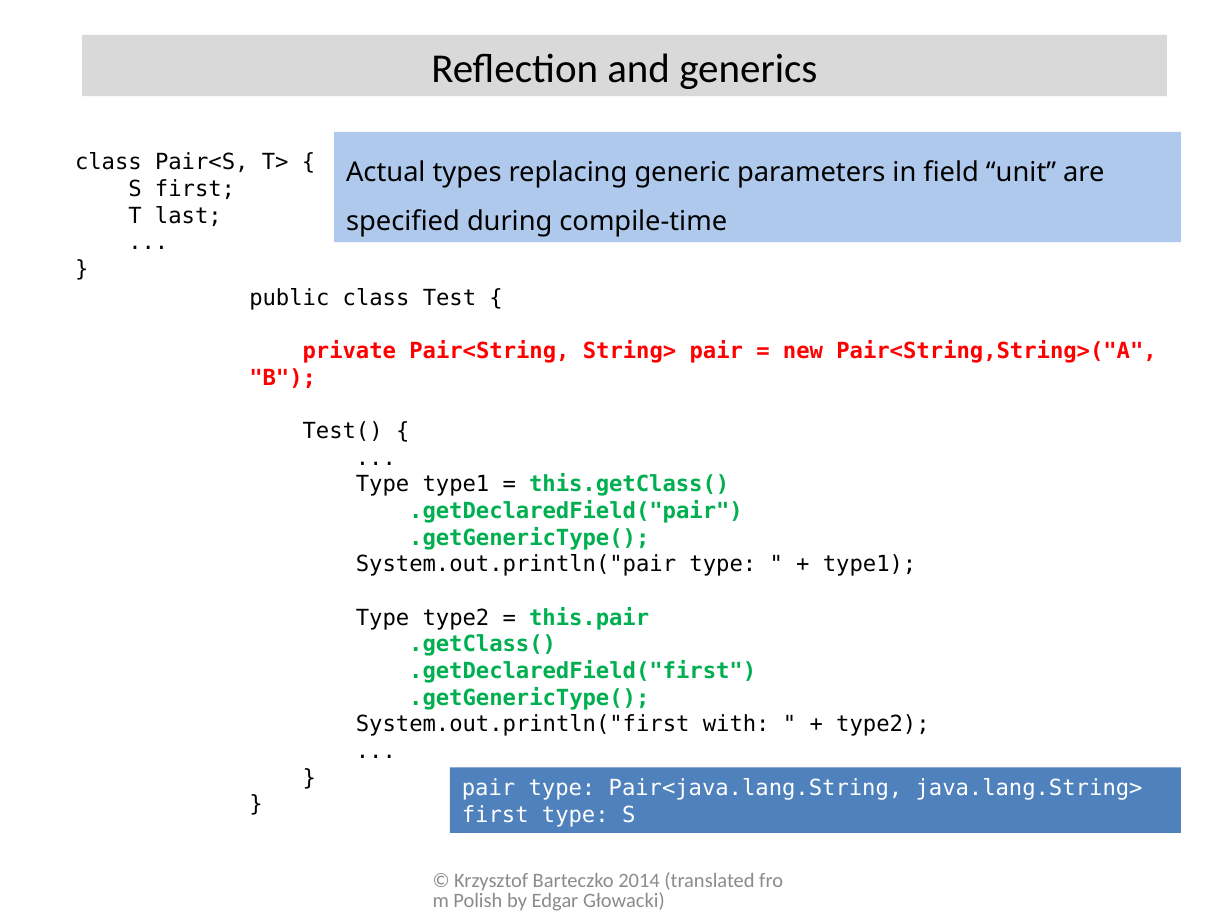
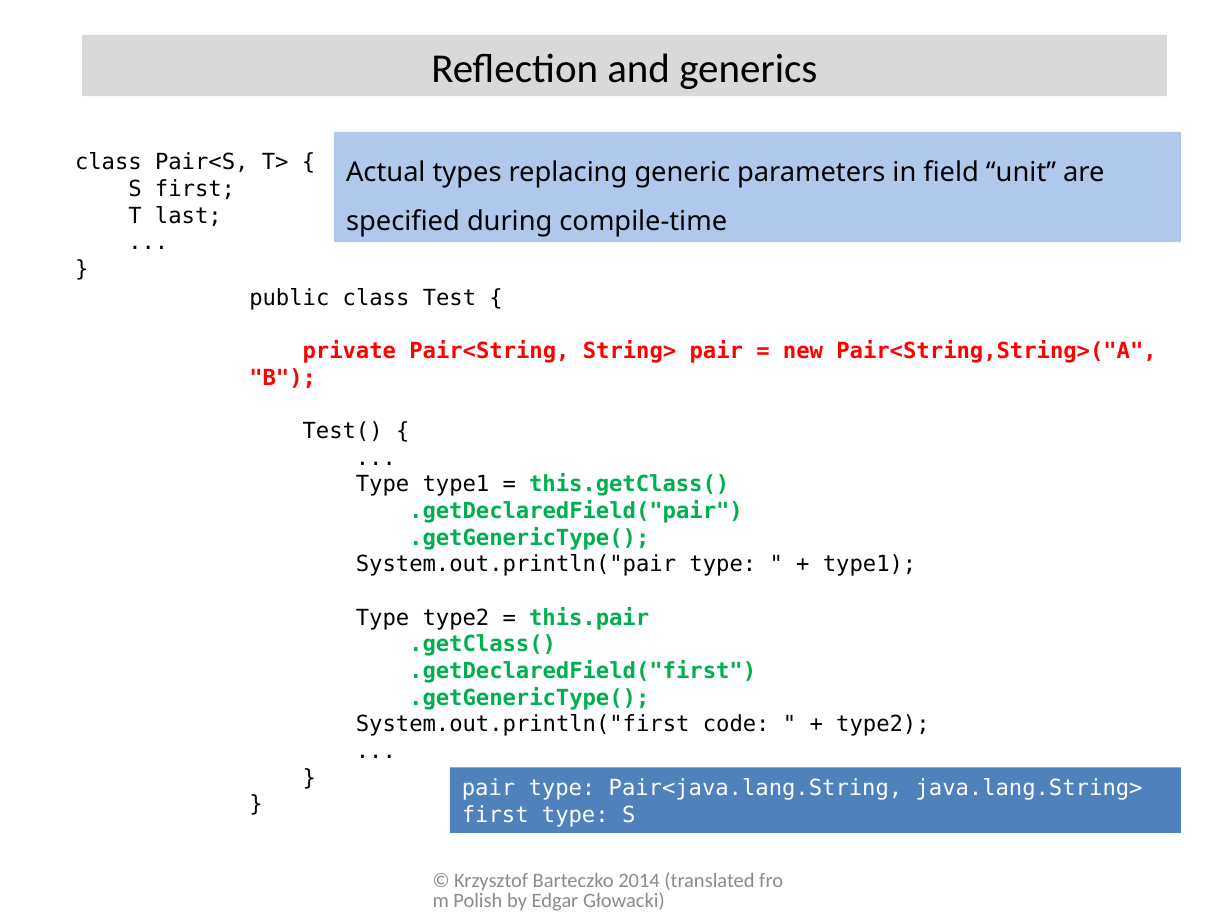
with: with -> code
